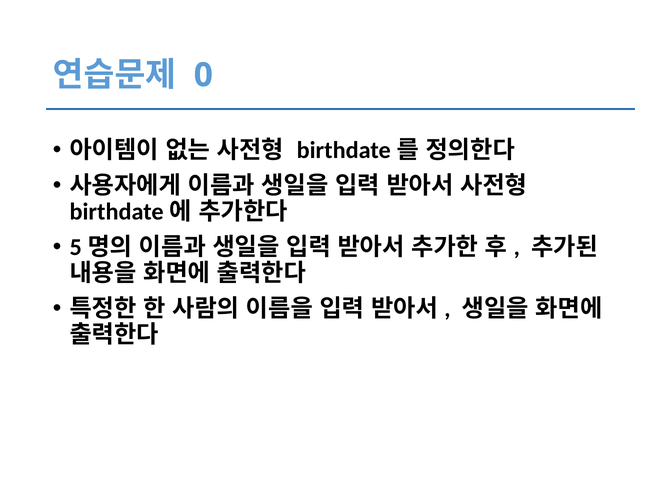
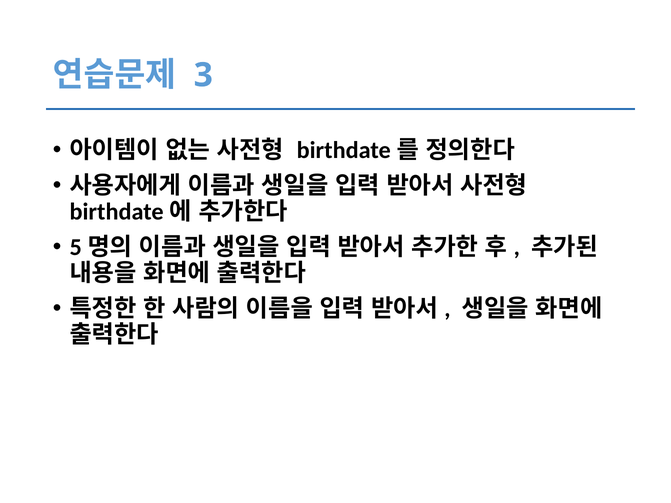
0: 0 -> 3
